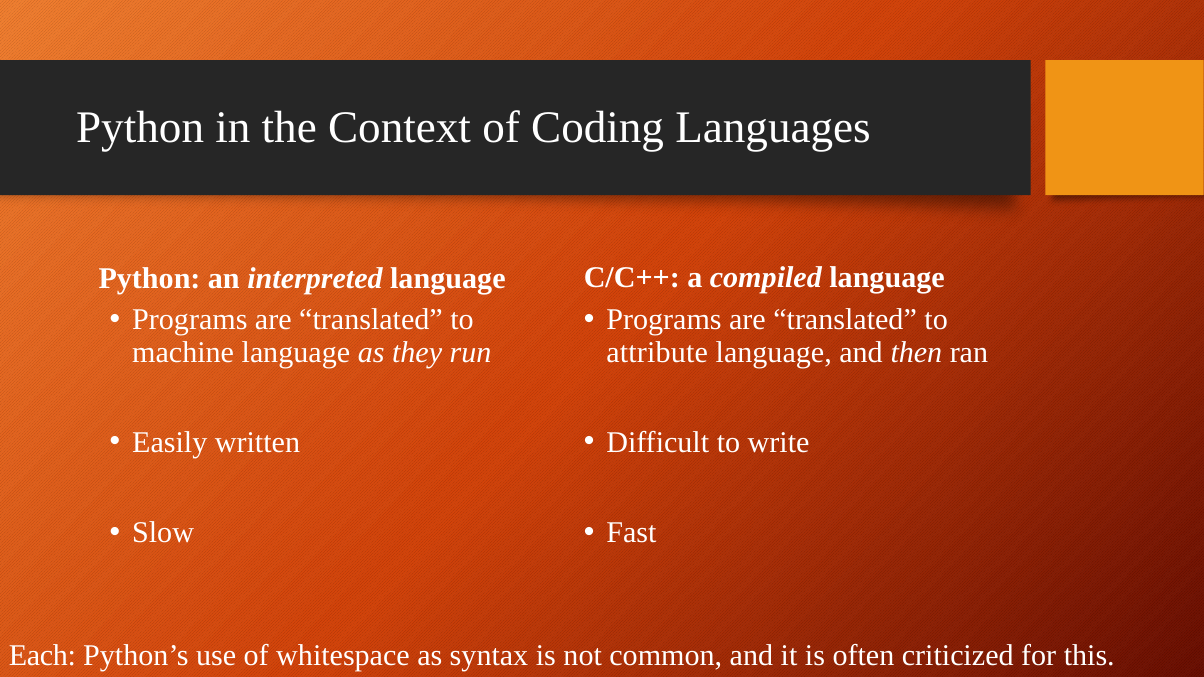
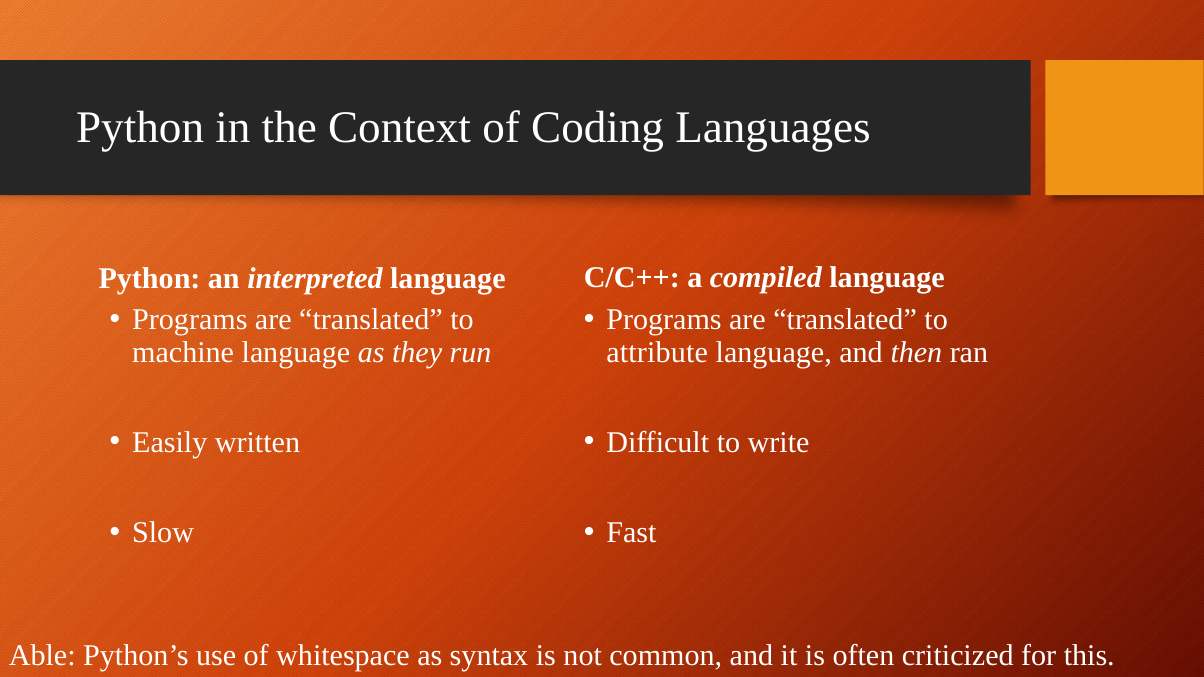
Each: Each -> Able
